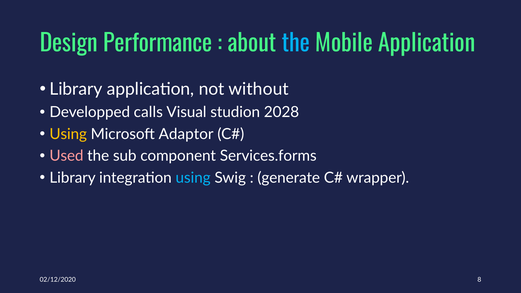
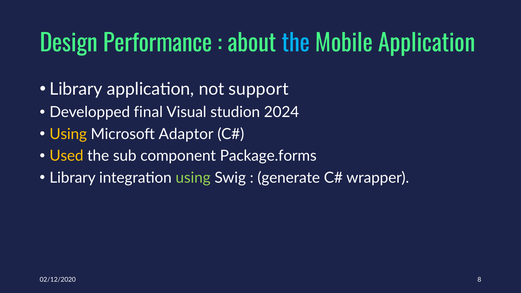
without: without -> support
calls: calls -> final
2028: 2028 -> 2024
Used colour: pink -> yellow
Services.forms: Services.forms -> Package.forms
using at (193, 178) colour: light blue -> light green
